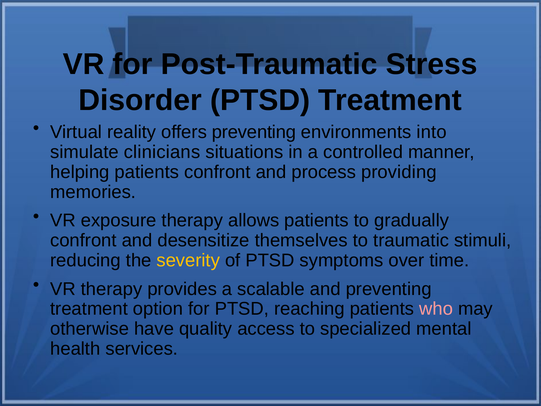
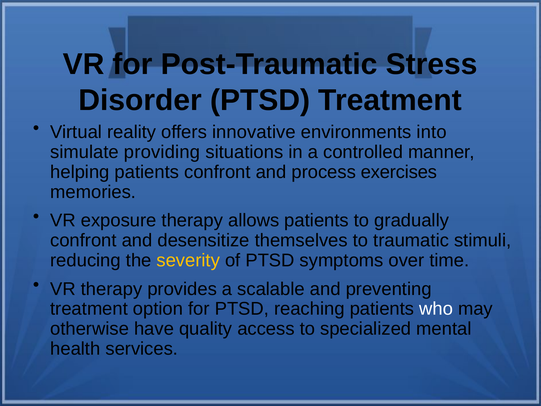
offers preventing: preventing -> innovative
clinicians: clinicians -> providing
providing: providing -> exercises
who colour: pink -> white
